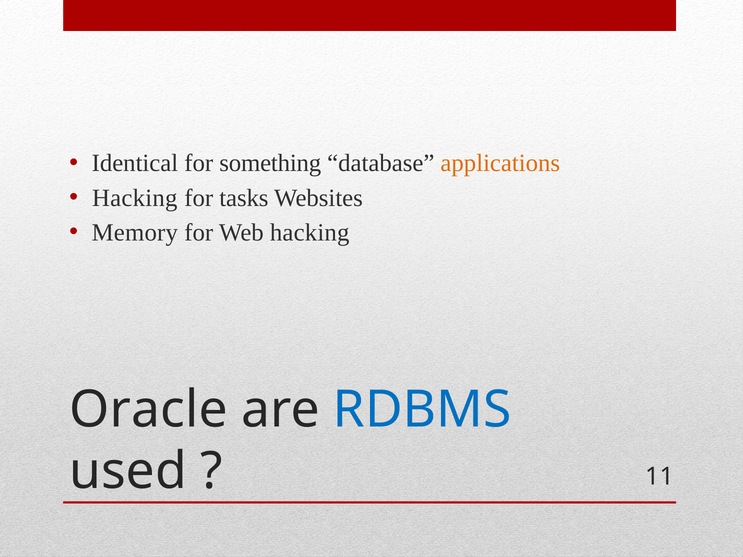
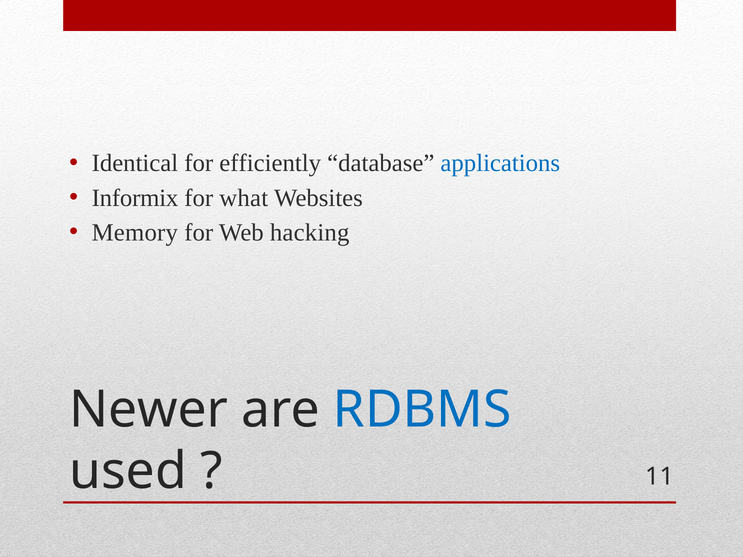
something: something -> efficiently
applications colour: orange -> blue
Hacking at (135, 198): Hacking -> Informix
tasks: tasks -> what
Oracle: Oracle -> Newer
